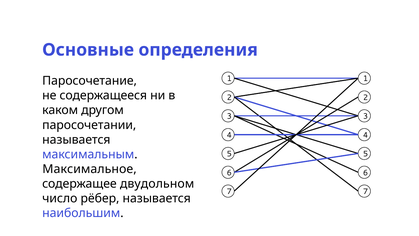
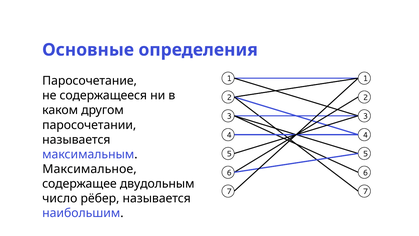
двудольном: двудольном -> двудольным
